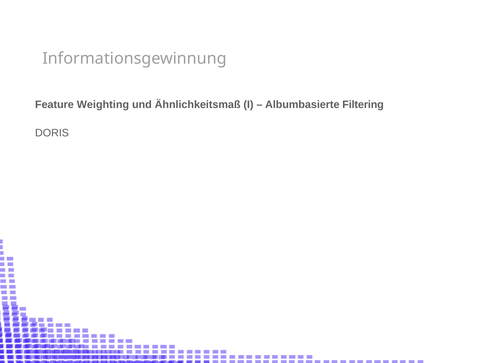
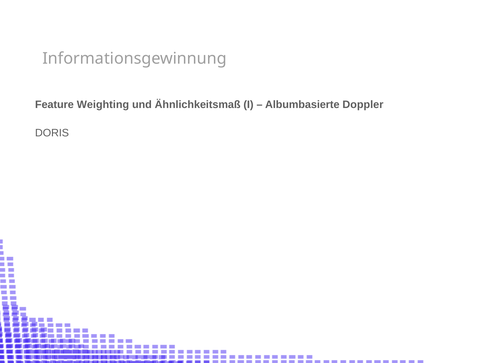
Filtering: Filtering -> Doppler
